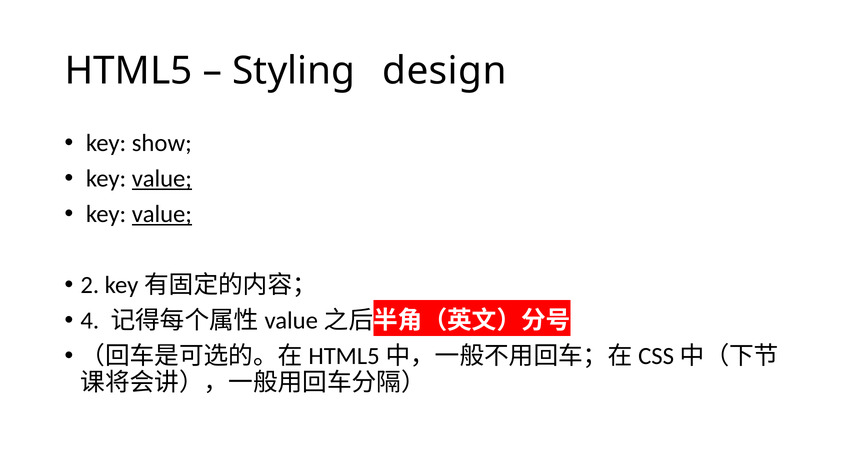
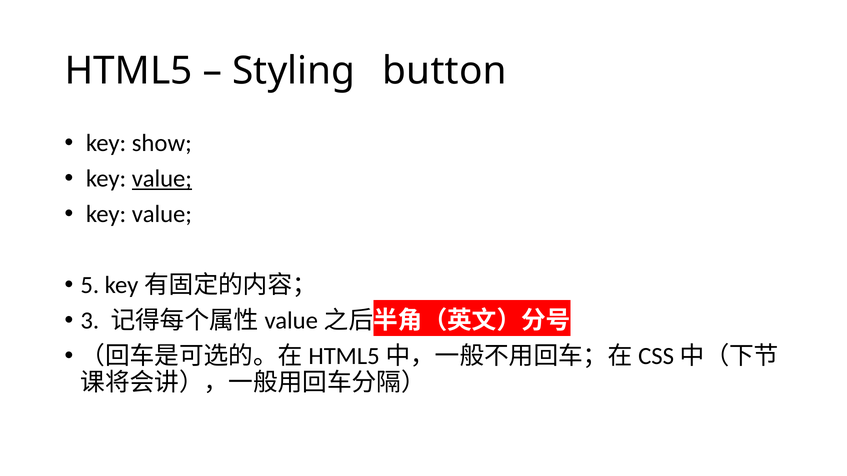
design: design -> button
value at (162, 214) underline: present -> none
2: 2 -> 5
4: 4 -> 3
